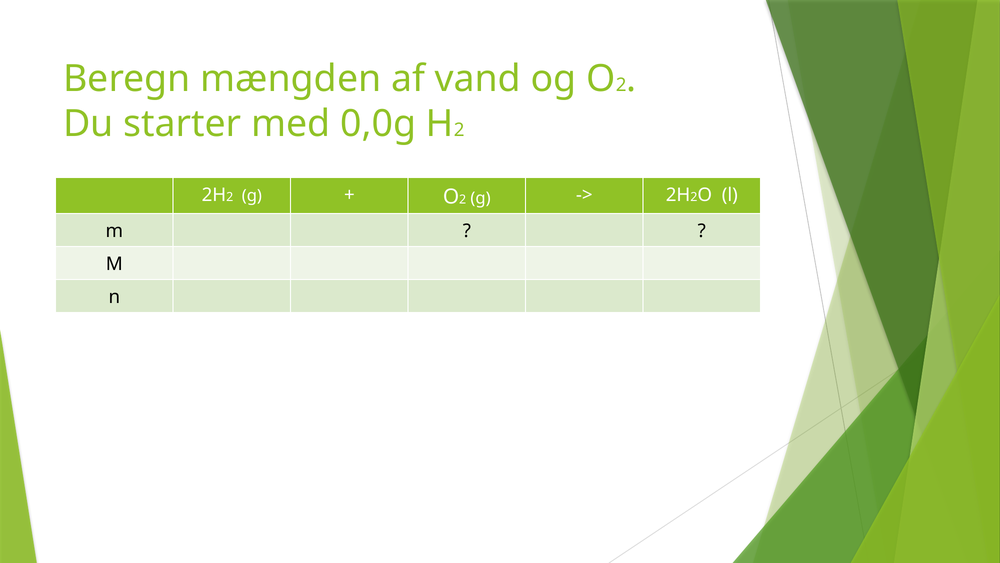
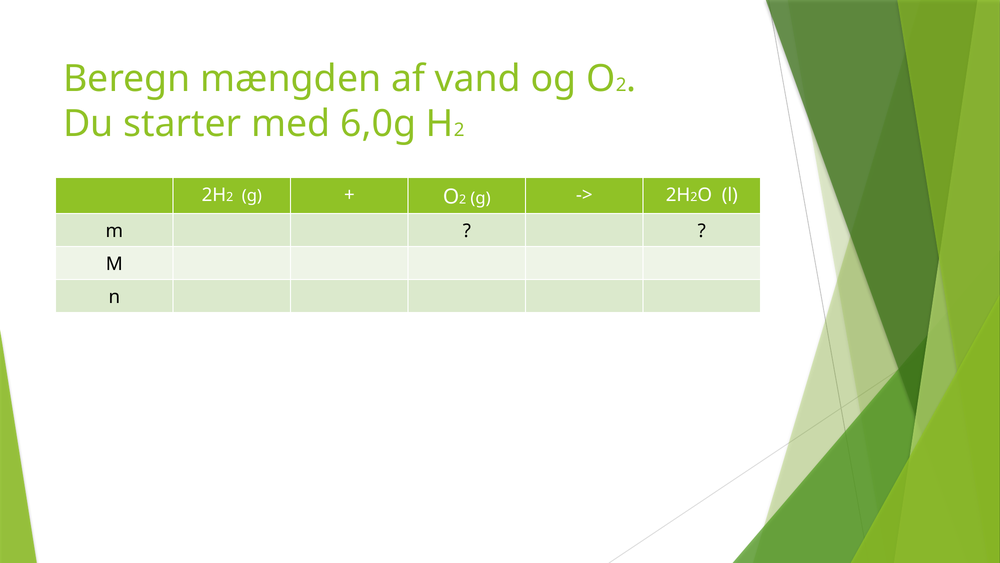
0,0g: 0,0g -> 6,0g
